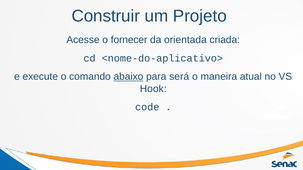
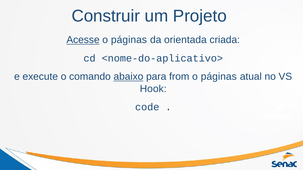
Acesse underline: none -> present
fornecer at (129, 40): fornecer -> páginas
será: será -> from
maneira at (219, 77): maneira -> páginas
